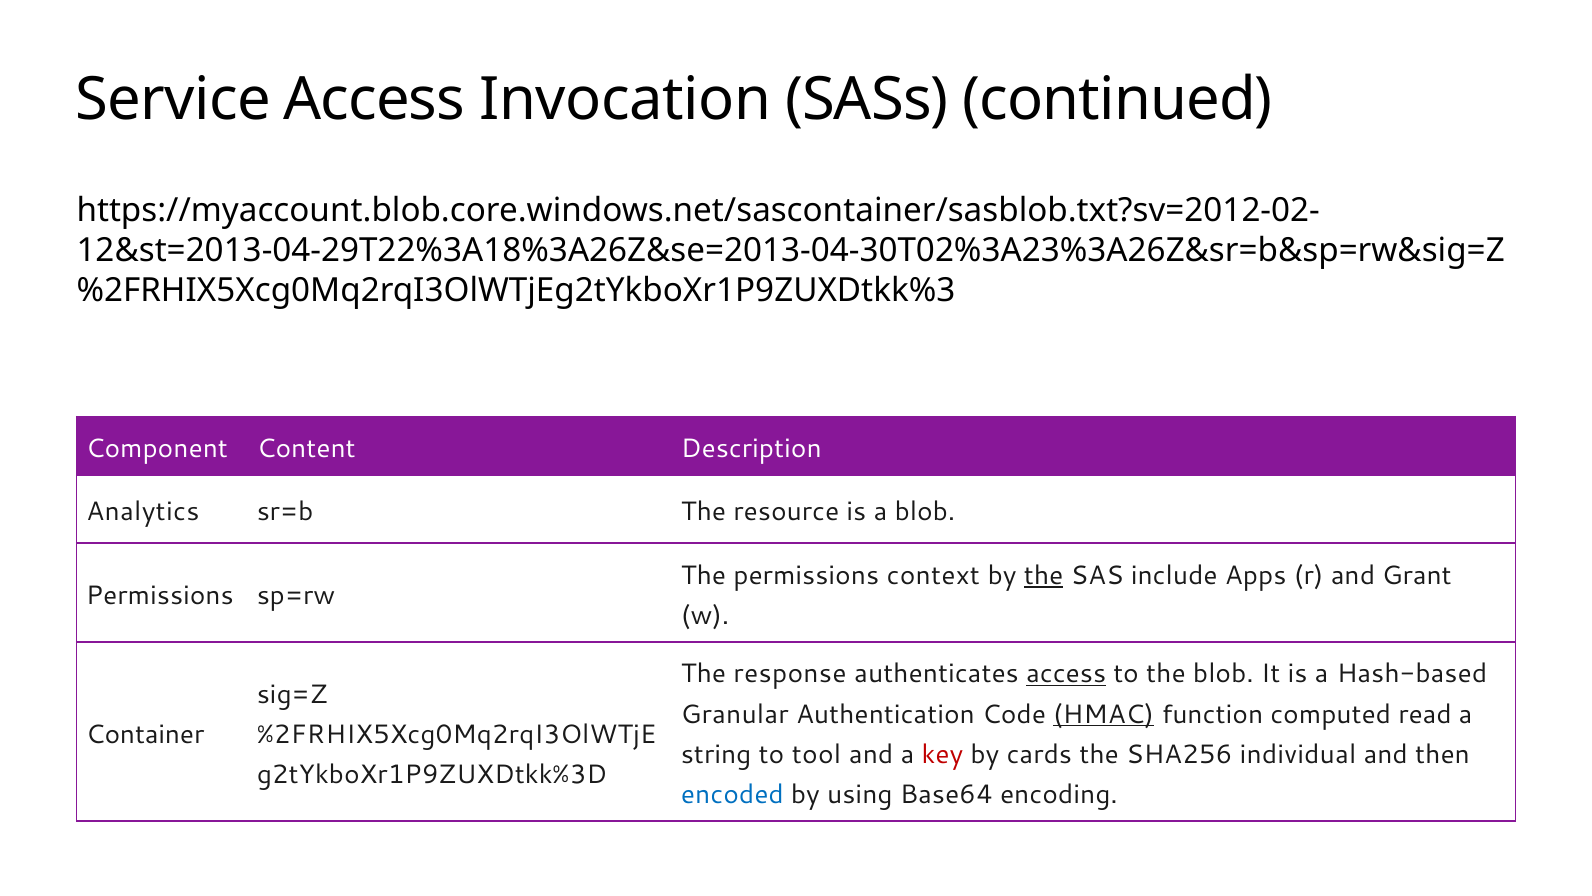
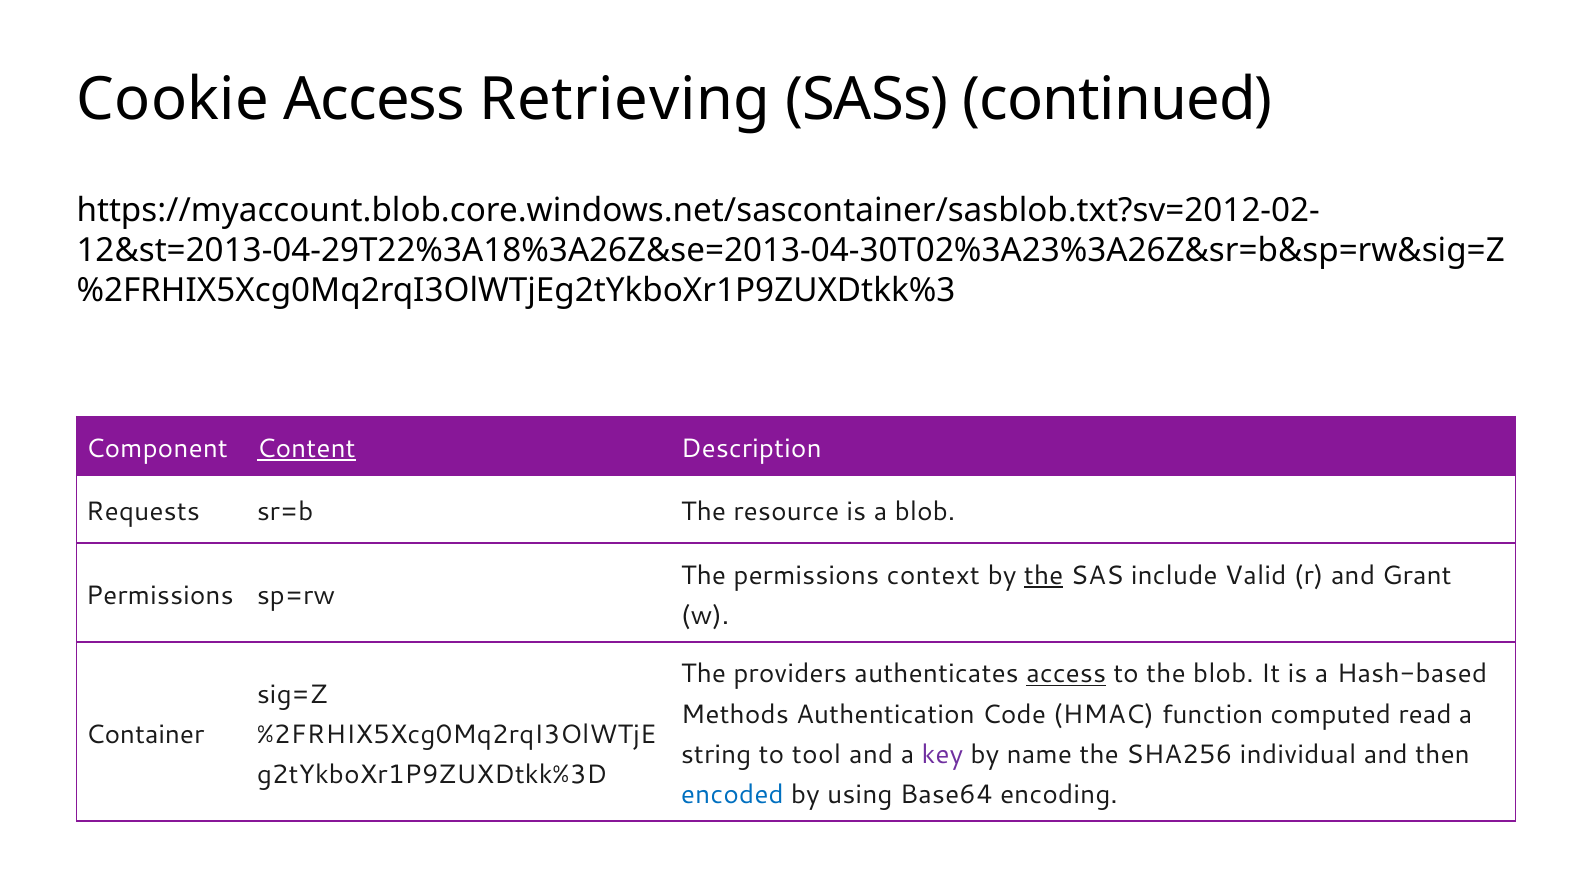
Service: Service -> Cookie
Invocation: Invocation -> Retrieving
Content underline: none -> present
Analytics: Analytics -> Requests
Apps: Apps -> Valid
response: response -> providers
Granular: Granular -> Methods
HMAC underline: present -> none
key colour: red -> purple
cards: cards -> name
